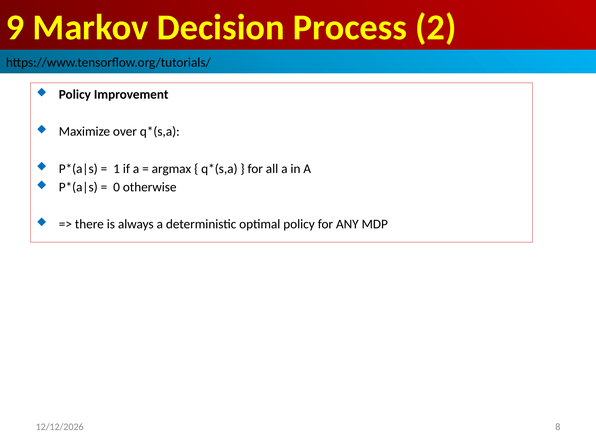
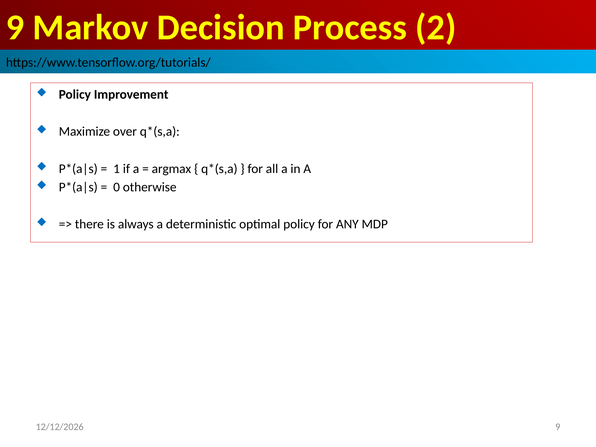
8 at (558, 427): 8 -> 9
